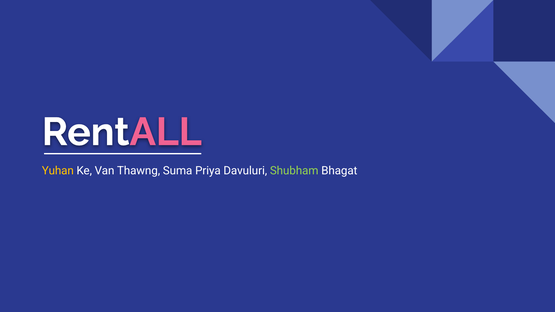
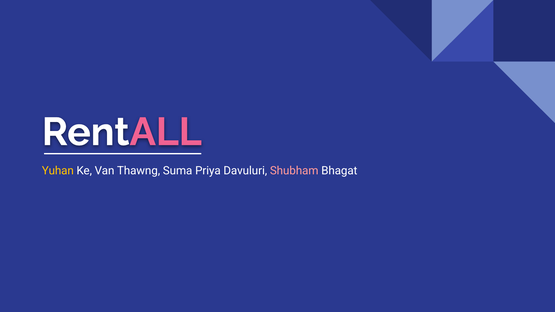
Shubham colour: light green -> pink
